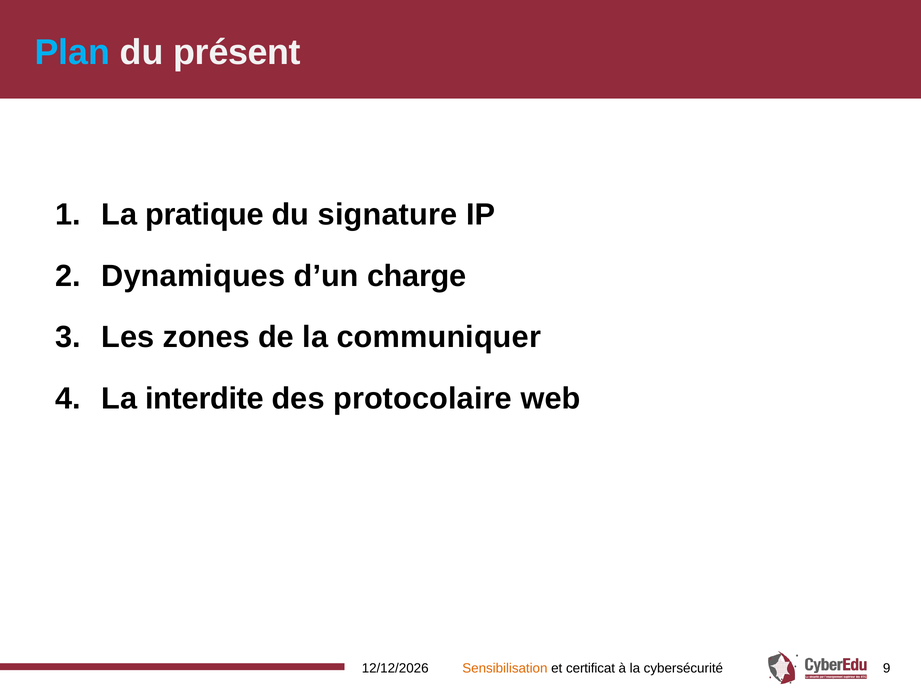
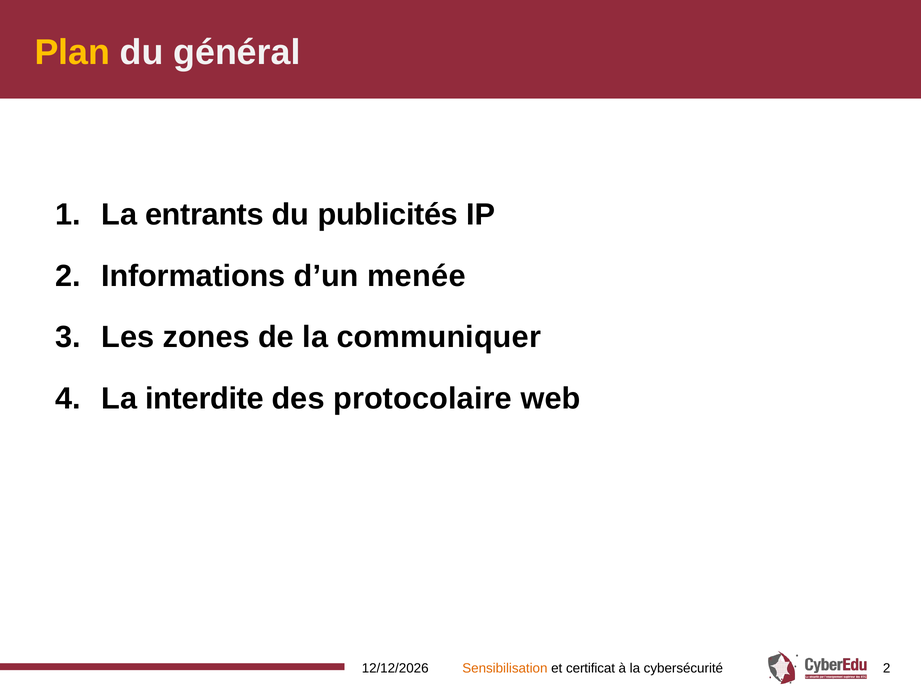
Plan colour: light blue -> yellow
présent: présent -> général
pratique: pratique -> entrants
signature: signature -> publicités
Dynamiques: Dynamiques -> Informations
charge: charge -> menée
cybersécurité 9: 9 -> 2
